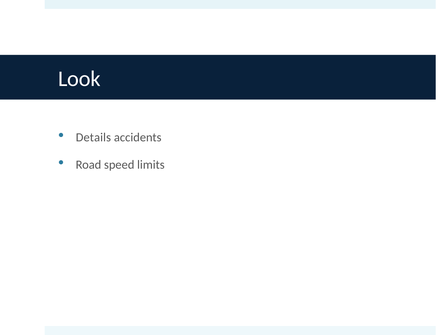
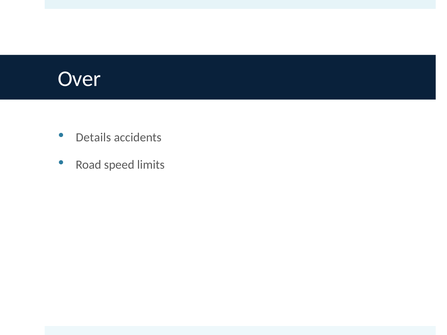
Look: Look -> Over
